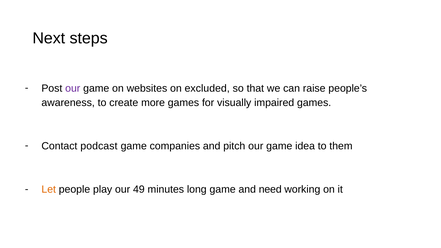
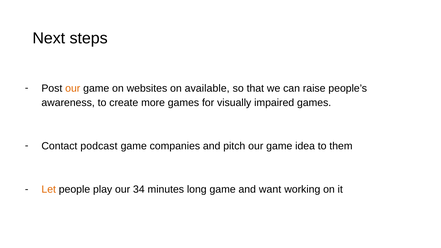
our at (73, 88) colour: purple -> orange
excluded: excluded -> available
49: 49 -> 34
need: need -> want
